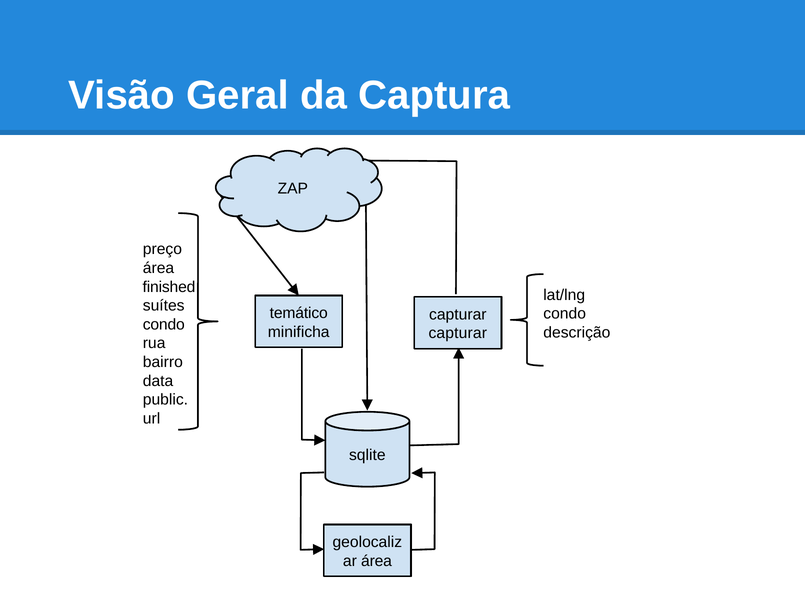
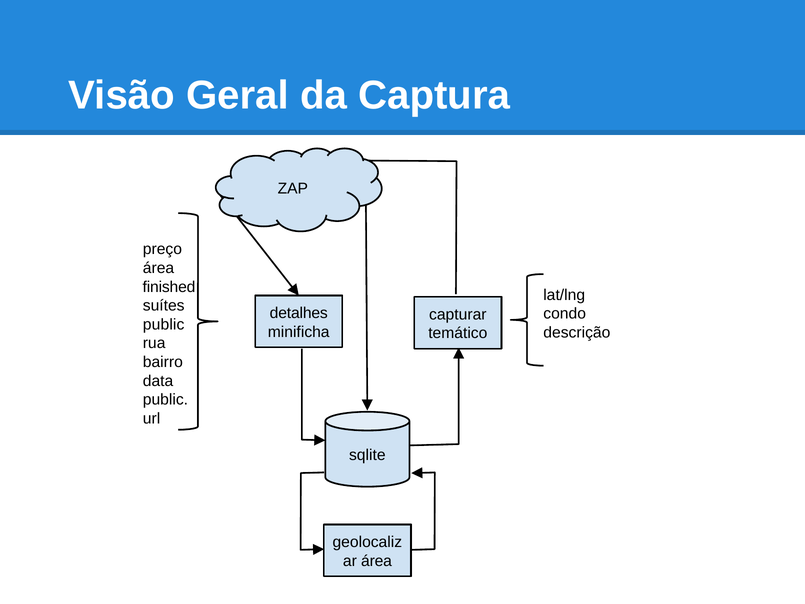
temático: temático -> detalhes
condo at (164, 324): condo -> public
capturar at (458, 333): capturar -> temático
